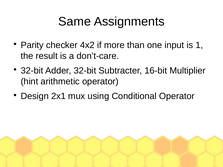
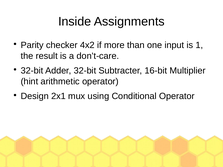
Same: Same -> Inside
